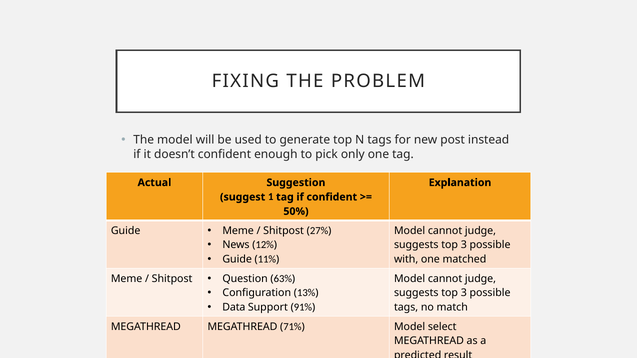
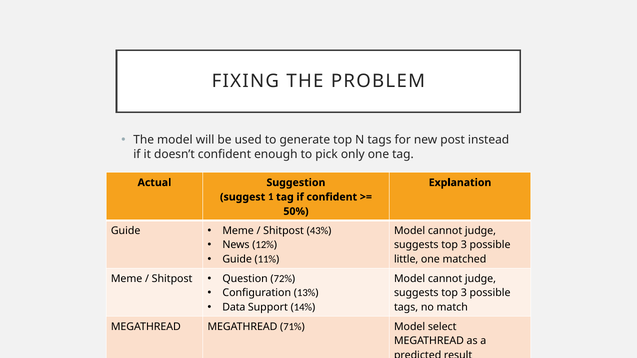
27%: 27% -> 43%
with: with -> little
63%: 63% -> 72%
91%: 91% -> 14%
